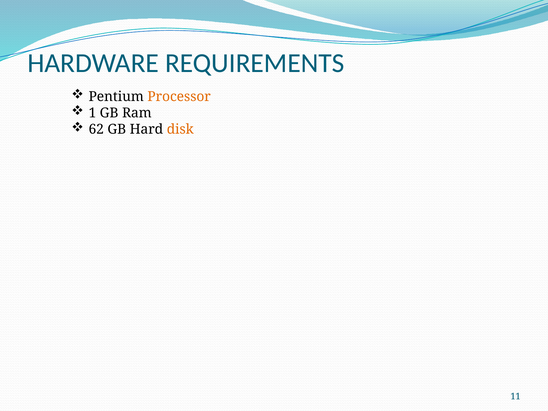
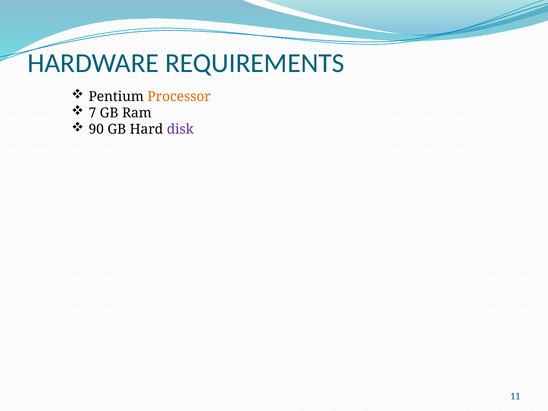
1: 1 -> 7
62: 62 -> 90
disk colour: orange -> purple
